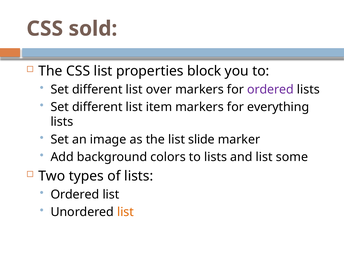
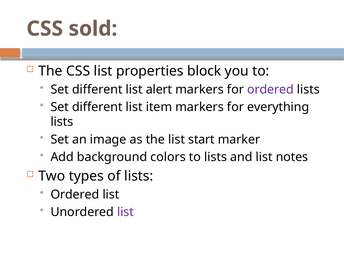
over: over -> alert
slide: slide -> start
some: some -> notes
list at (125, 212) colour: orange -> purple
